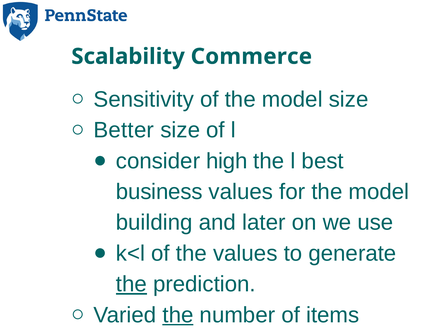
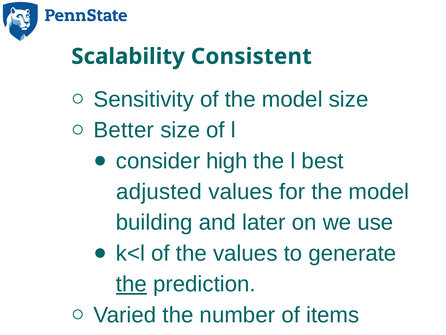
Commerce: Commerce -> Consistent
business: business -> adjusted
the at (178, 315) underline: present -> none
